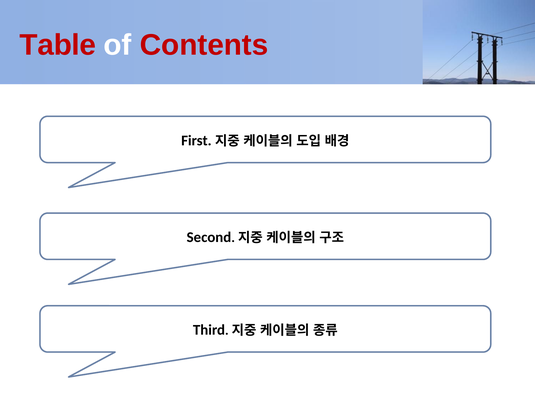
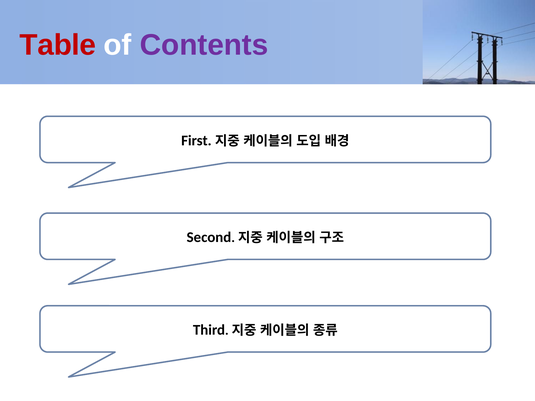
Contents colour: red -> purple
